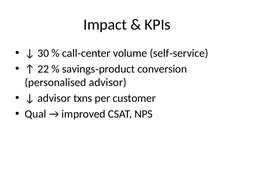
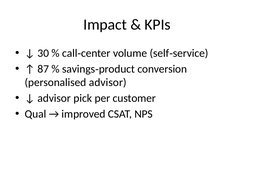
22: 22 -> 87
txns: txns -> pick
